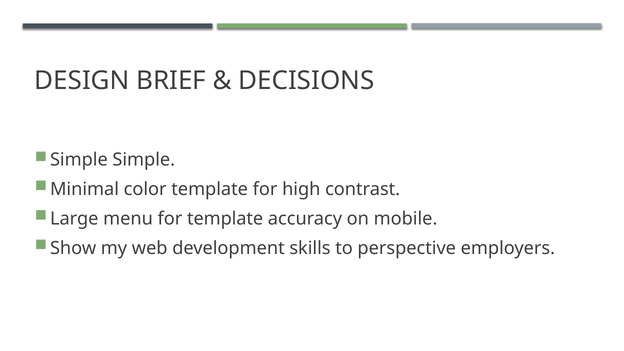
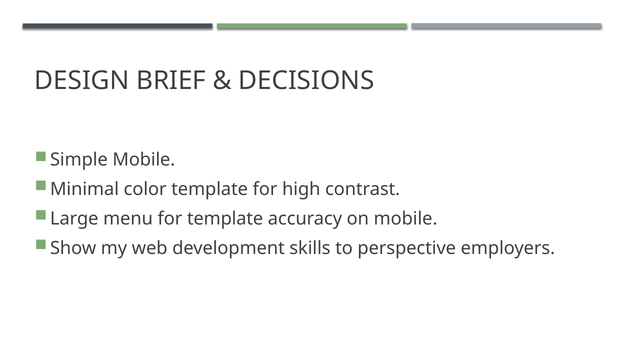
Simple Simple: Simple -> Mobile
